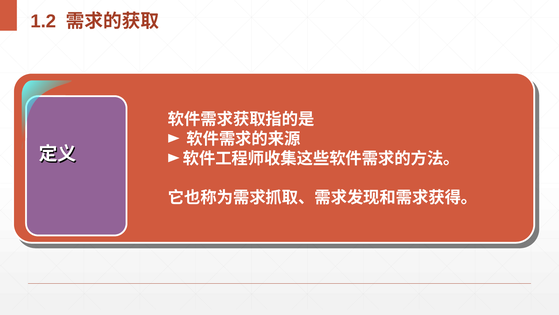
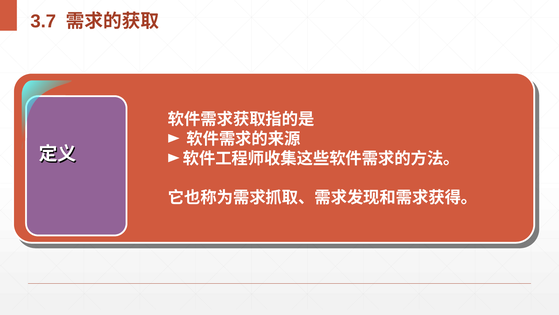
1.2: 1.2 -> 3.7
